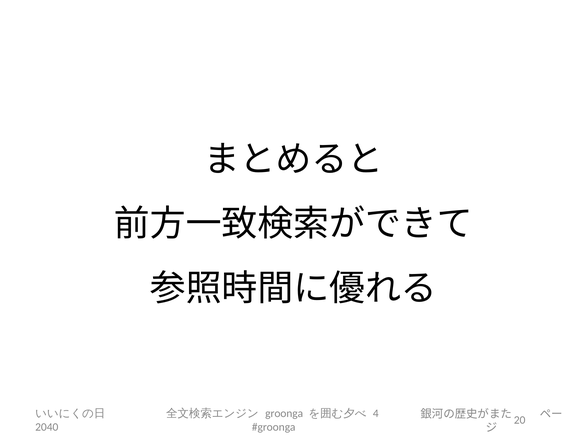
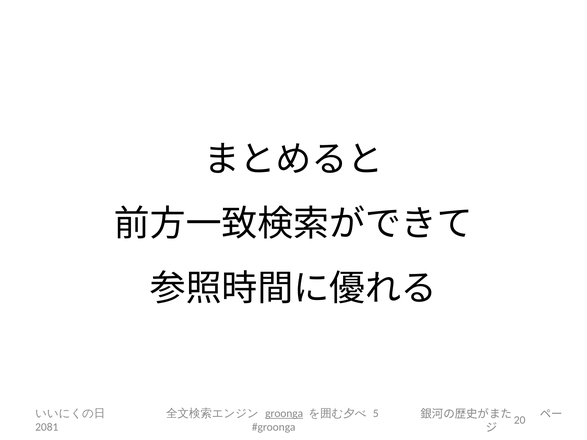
groonga underline: none -> present
4: 4 -> 5
2040: 2040 -> 2081
